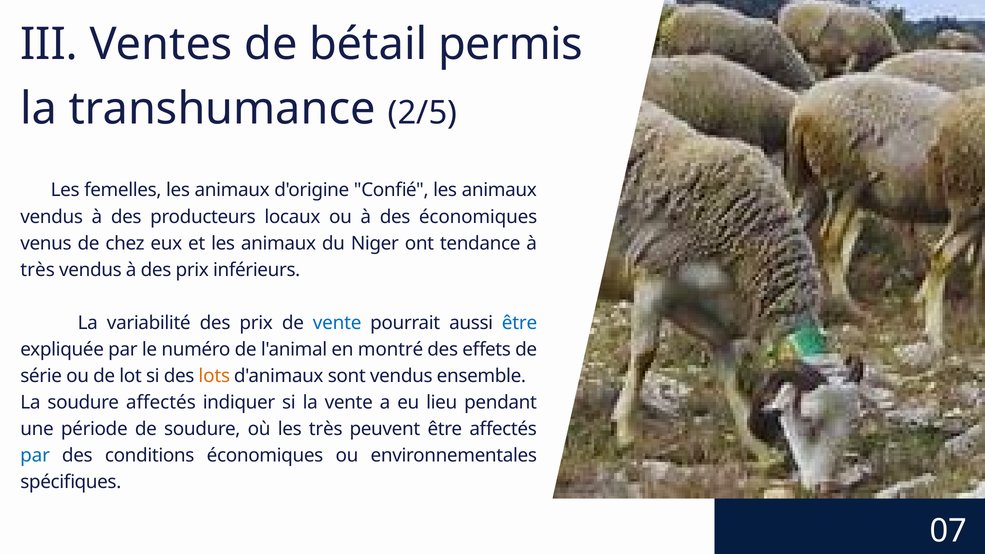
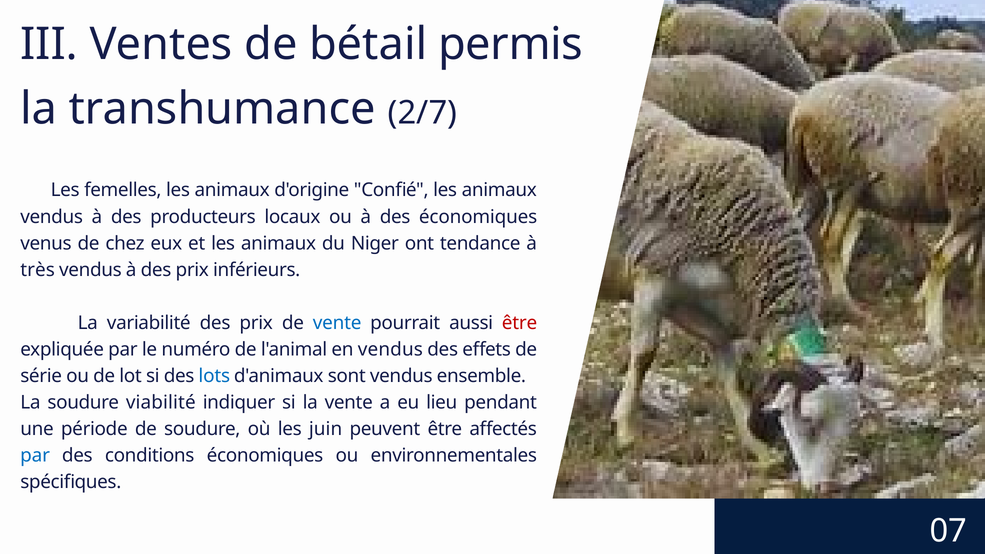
2/5: 2/5 -> 2/7
être at (520, 323) colour: blue -> red
en montré: montré -> vendus
lots colour: orange -> blue
soudure affectés: affectés -> viabilité
les très: très -> juin
